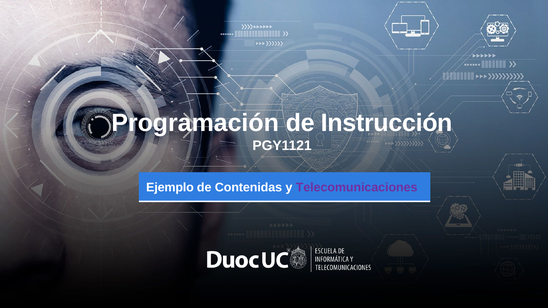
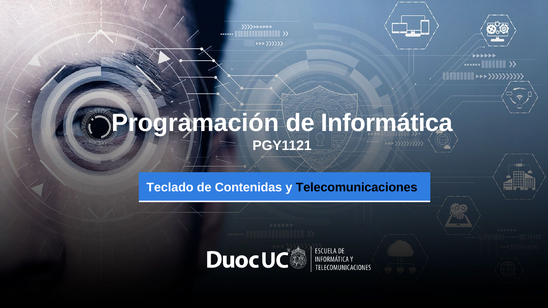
Instrucción: Instrucción -> Informática
Ejemplo: Ejemplo -> Teclado
Telecomunicaciones colour: purple -> black
